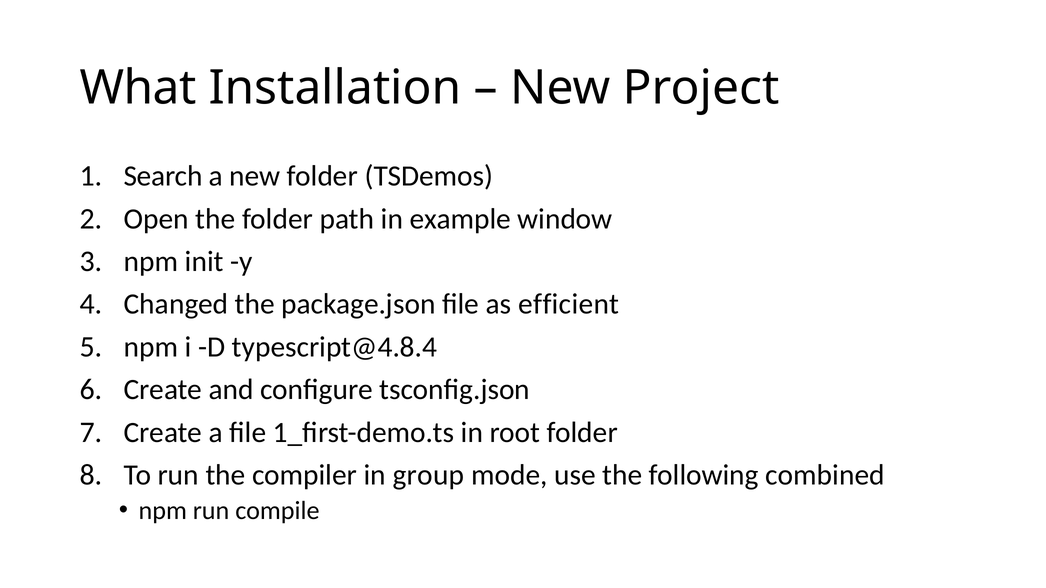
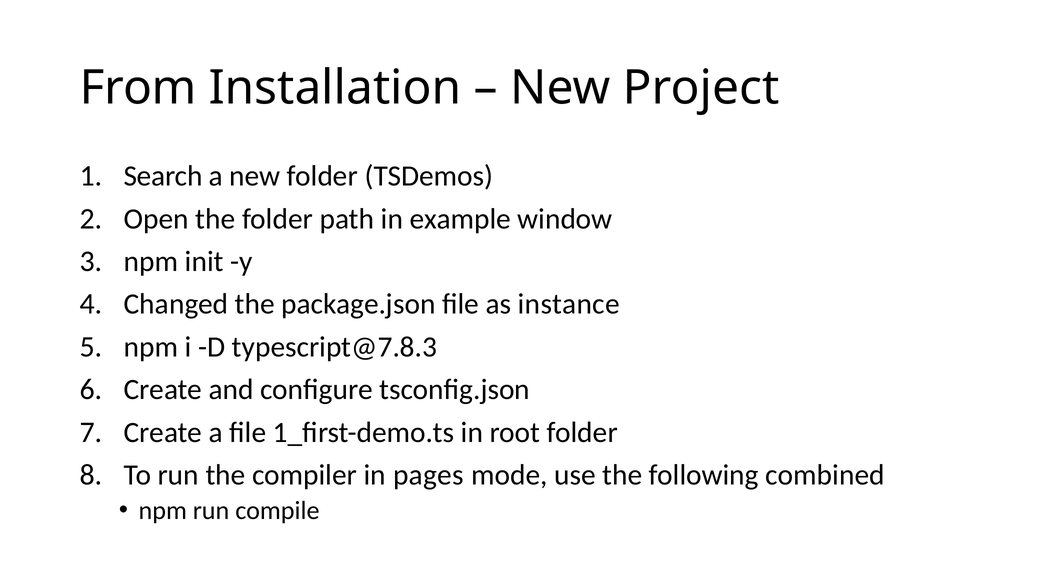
What: What -> From
efficient: efficient -> instance
typescript@4.8.4: typescript@4.8.4 -> typescript@7.8.3
group: group -> pages
